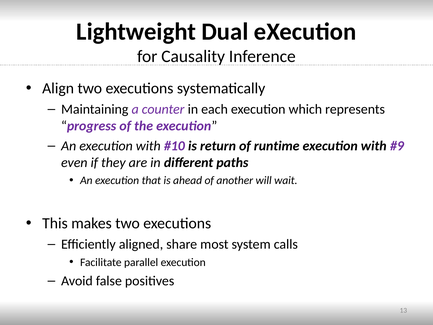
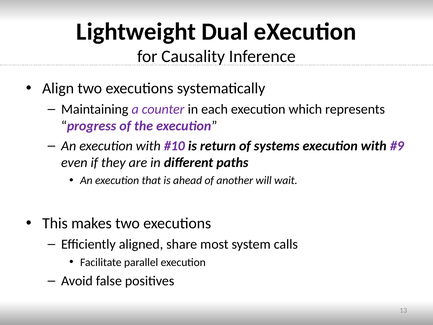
runtime: runtime -> systems
